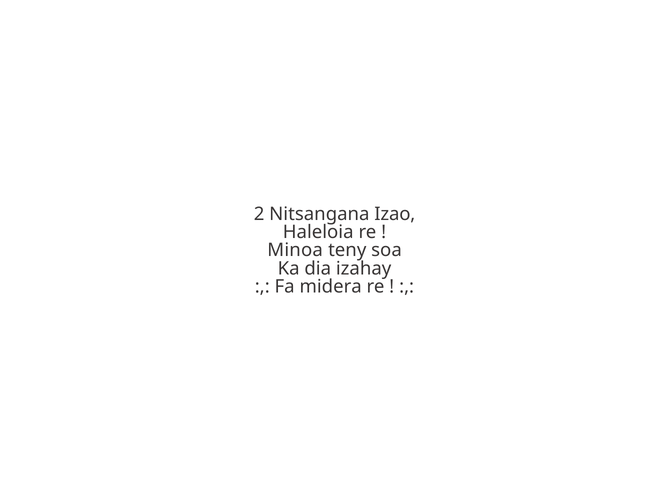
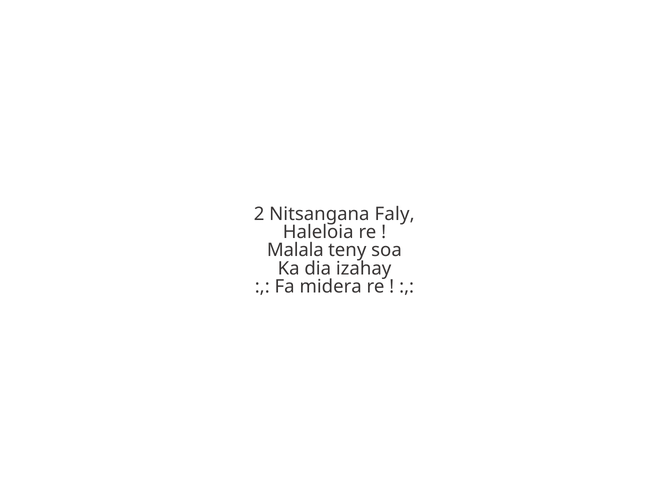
Izao: Izao -> Faly
Minoa: Minoa -> Malala
